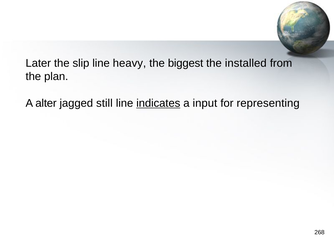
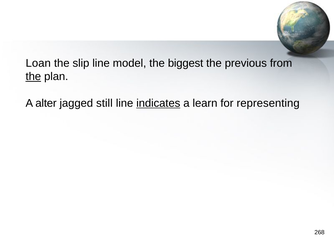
Later: Later -> Loan
heavy: heavy -> model
installed: installed -> previous
the at (33, 77) underline: none -> present
input: input -> learn
